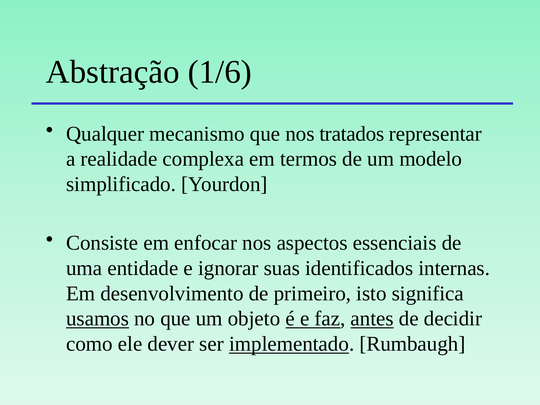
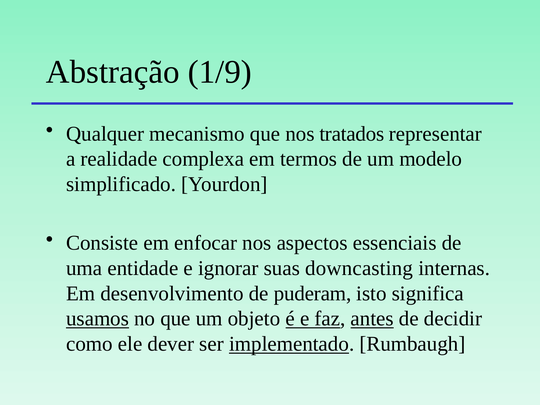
1/6: 1/6 -> 1/9
identificados: identificados -> downcasting
primeiro: primeiro -> puderam
